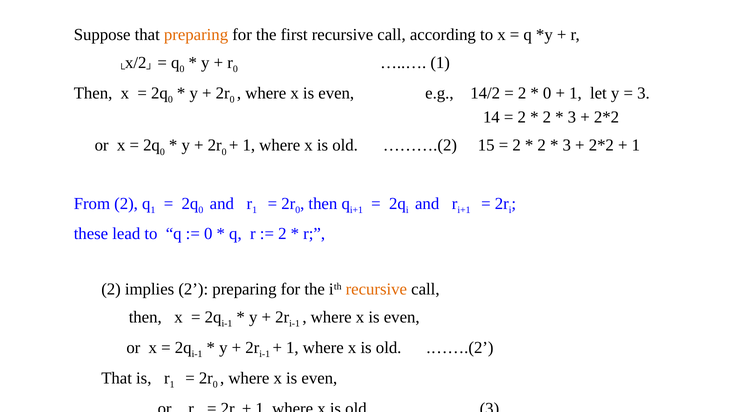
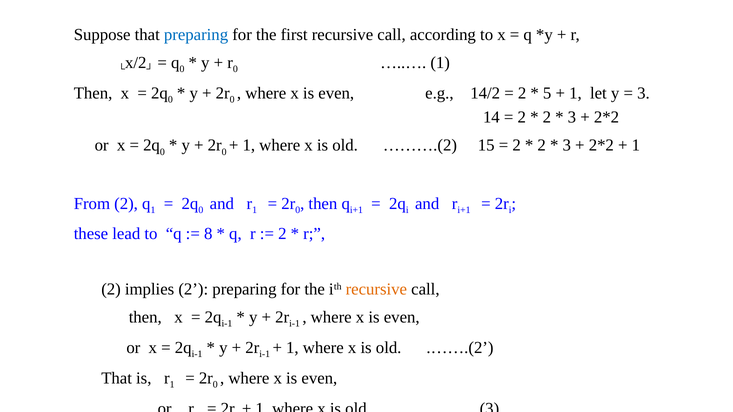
preparing at (196, 35) colour: orange -> blue
0 at (547, 93): 0 -> 5
0 at (208, 234): 0 -> 8
